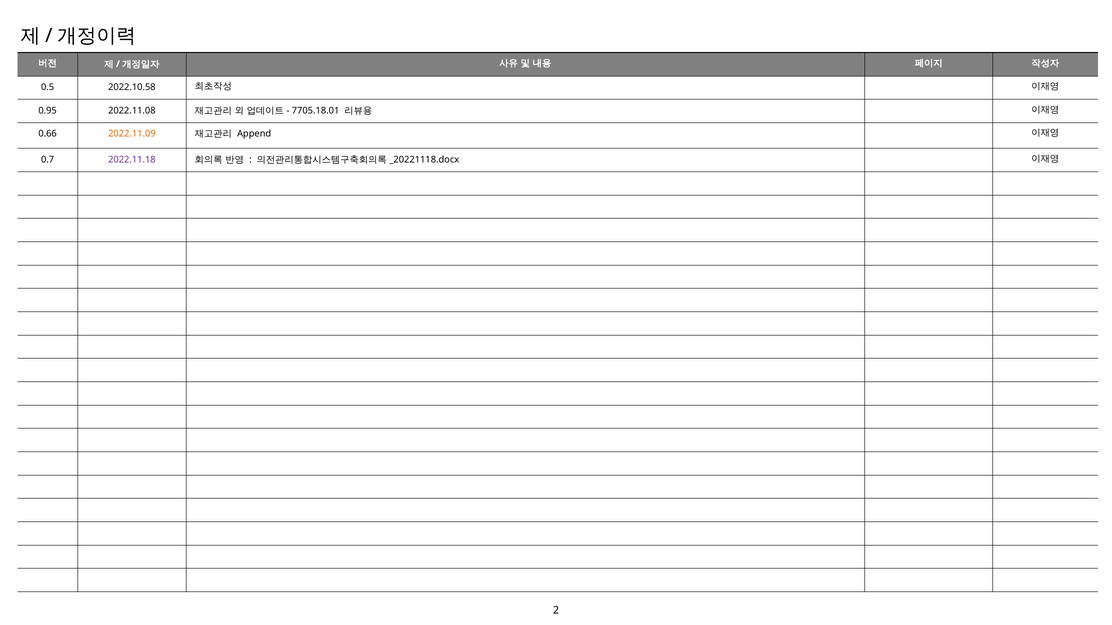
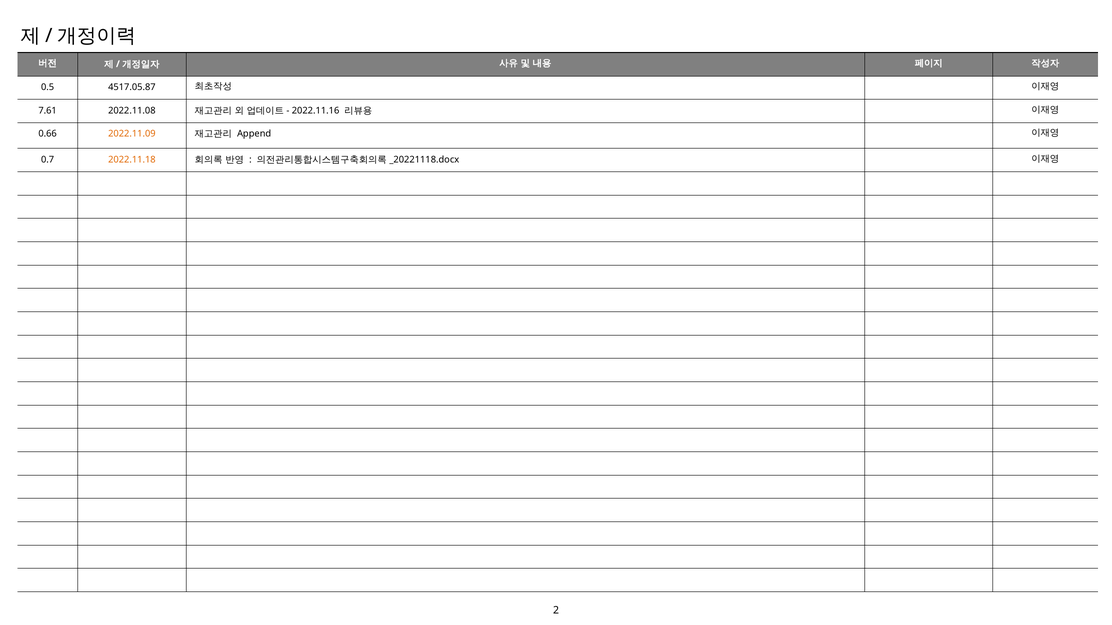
2022.10.58: 2022.10.58 -> 4517.05.87
0.95: 0.95 -> 7.61
7705.18.01: 7705.18.01 -> 2022.11.16
2022.11.18 colour: purple -> orange
